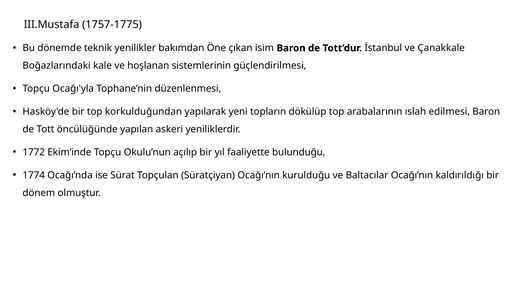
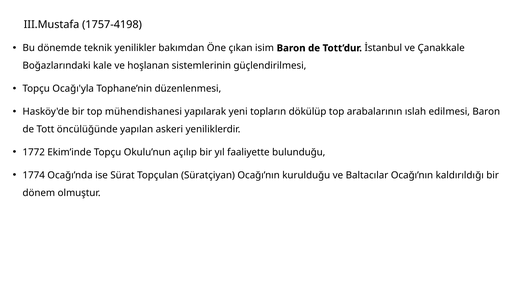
1757-1775: 1757-1775 -> 1757-4198
korkulduğundan: korkulduğundan -> mühendishanesi
